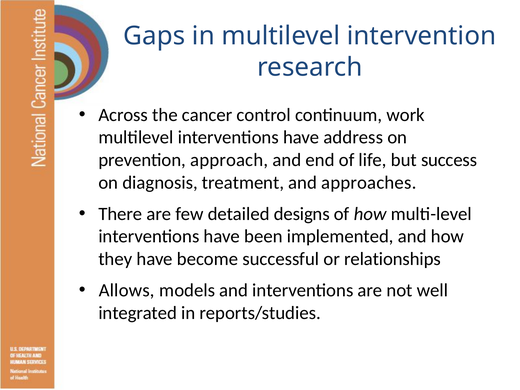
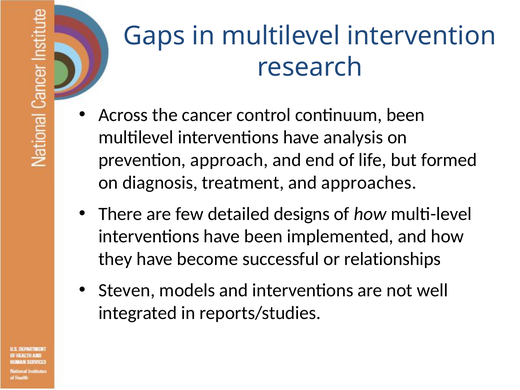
continuum work: work -> been
address: address -> analysis
success: success -> formed
Allows: Allows -> Steven
